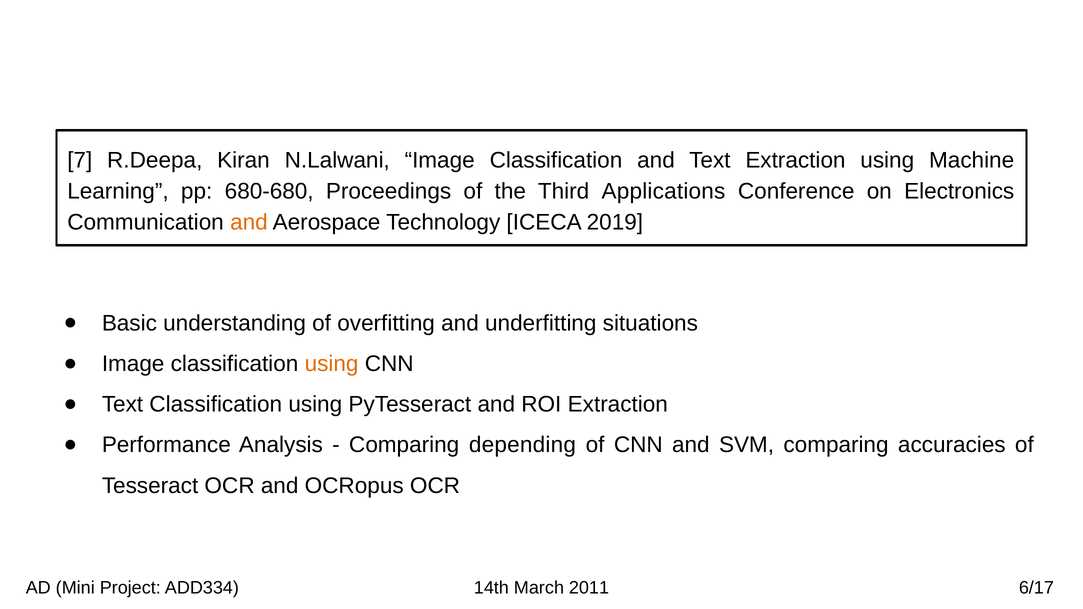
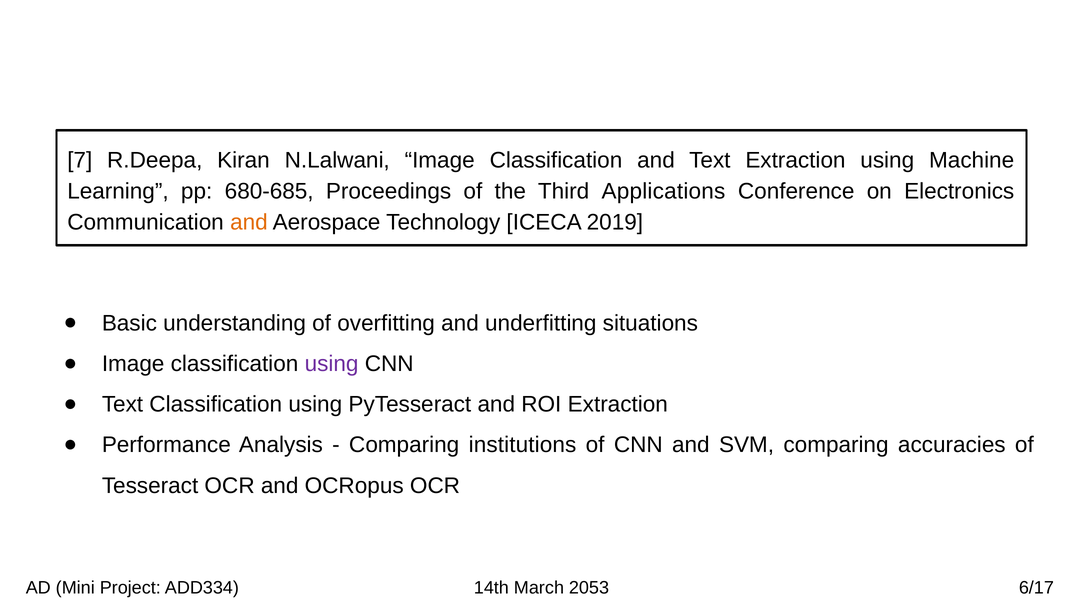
680-680: 680-680 -> 680-685
using at (332, 364) colour: orange -> purple
depending: depending -> institutions
2011: 2011 -> 2053
